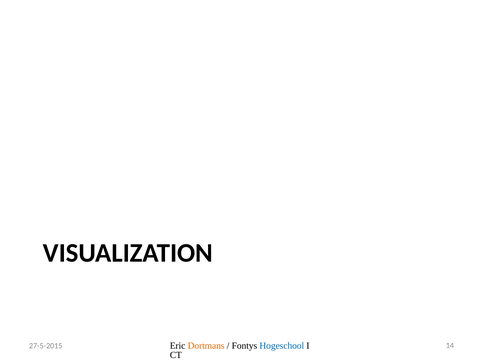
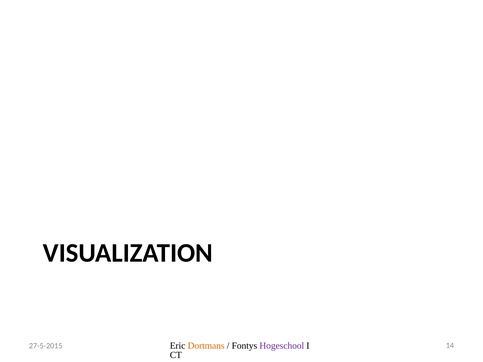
Hogeschool colour: blue -> purple
